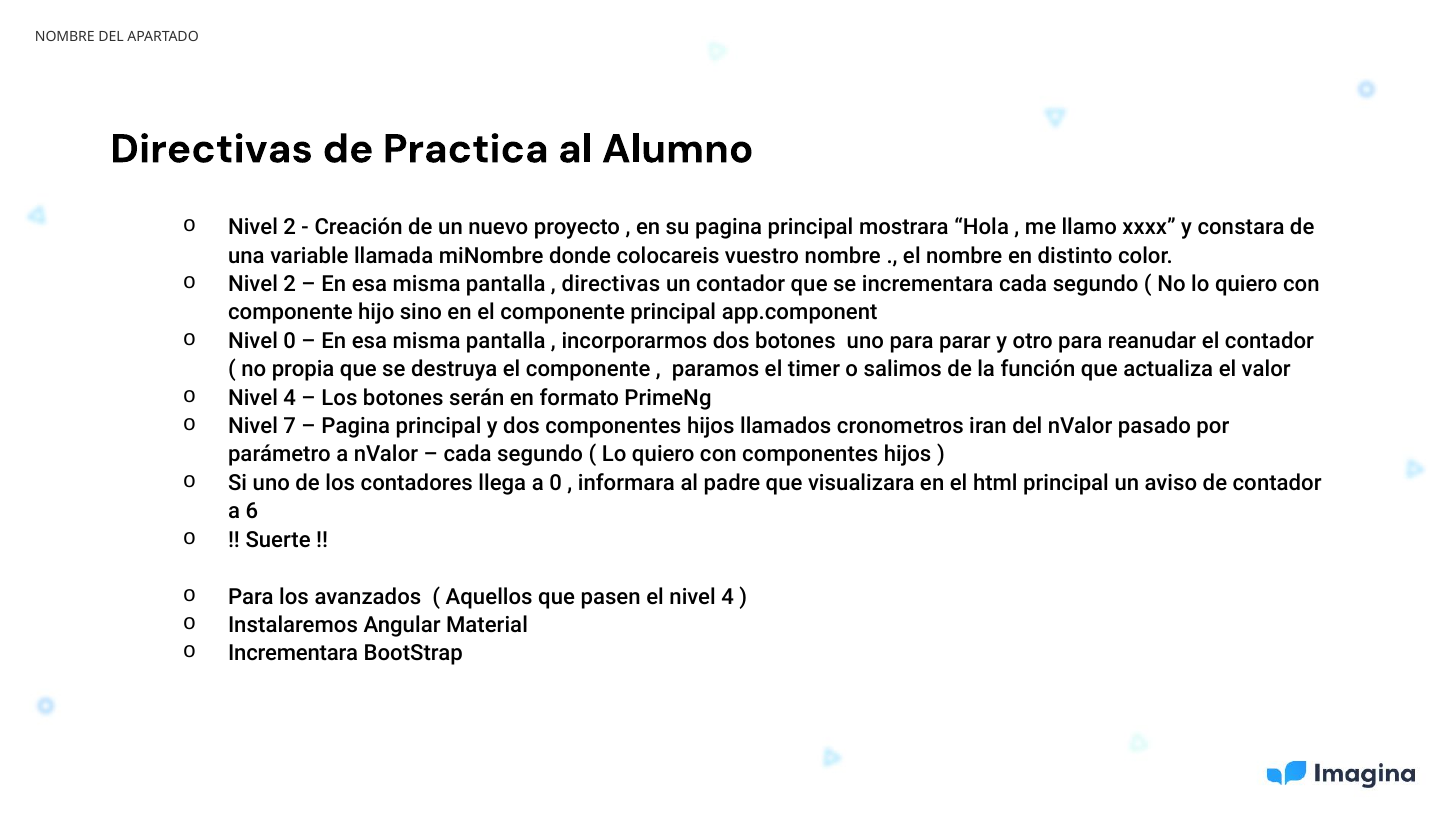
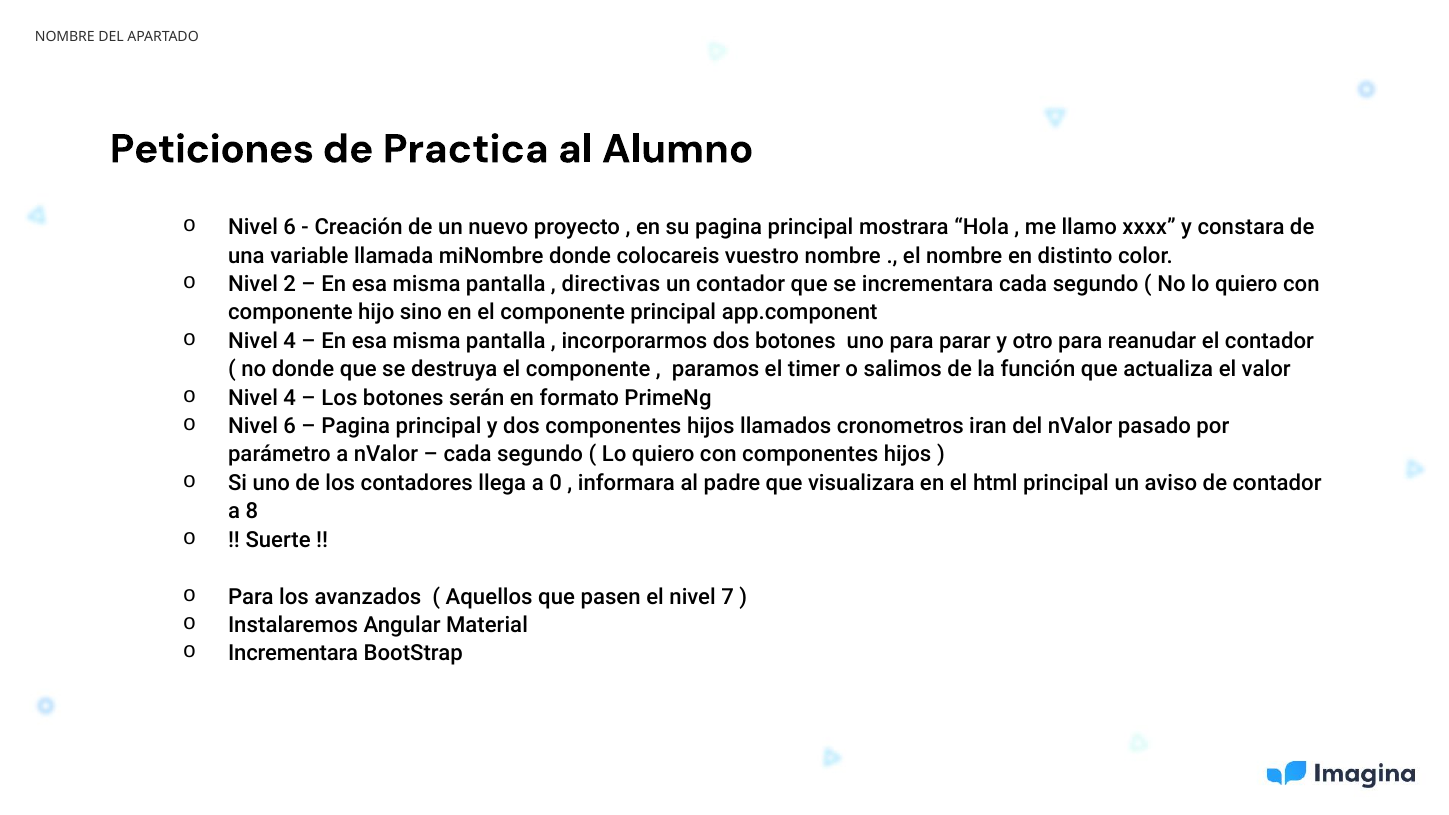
Directivas at (212, 149): Directivas -> Peticiones
2 at (290, 227): 2 -> 6
0 at (290, 341): 0 -> 4
no propia: propia -> donde
7 at (290, 426): 7 -> 6
6: 6 -> 8
el nivel 4: 4 -> 7
